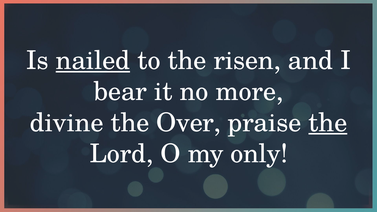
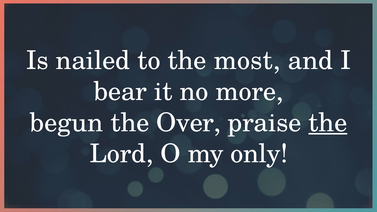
nailed underline: present -> none
risen: risen -> most
divine: divine -> begun
